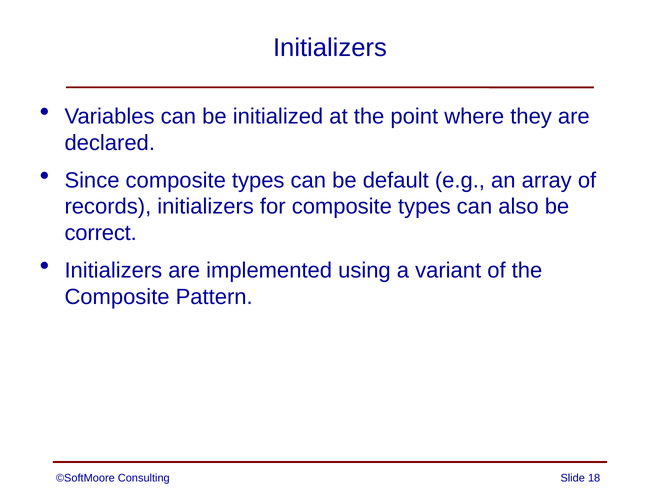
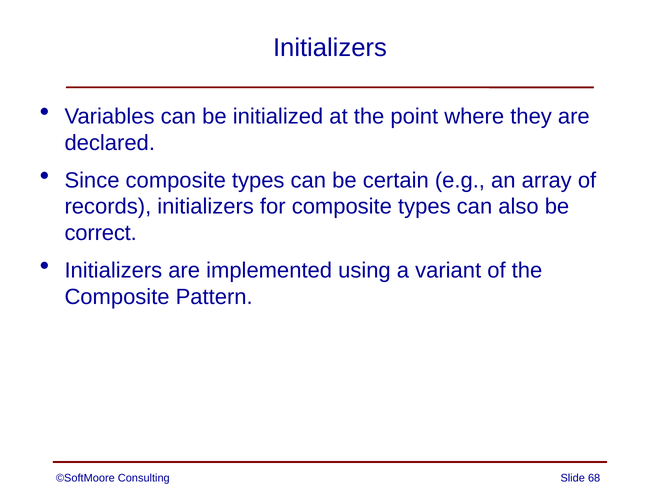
default: default -> certain
18: 18 -> 68
